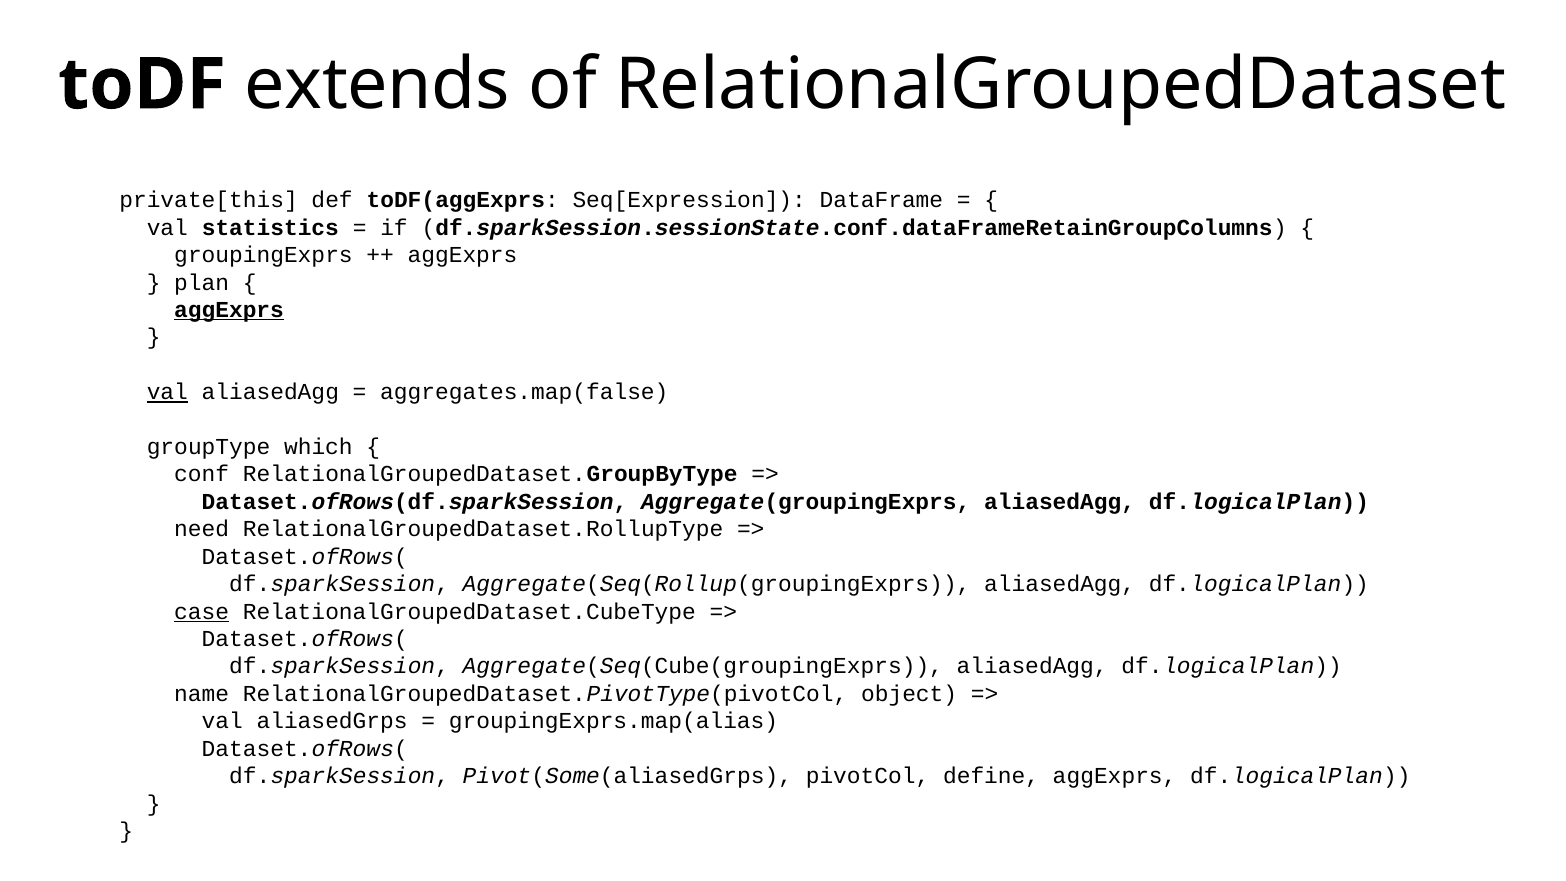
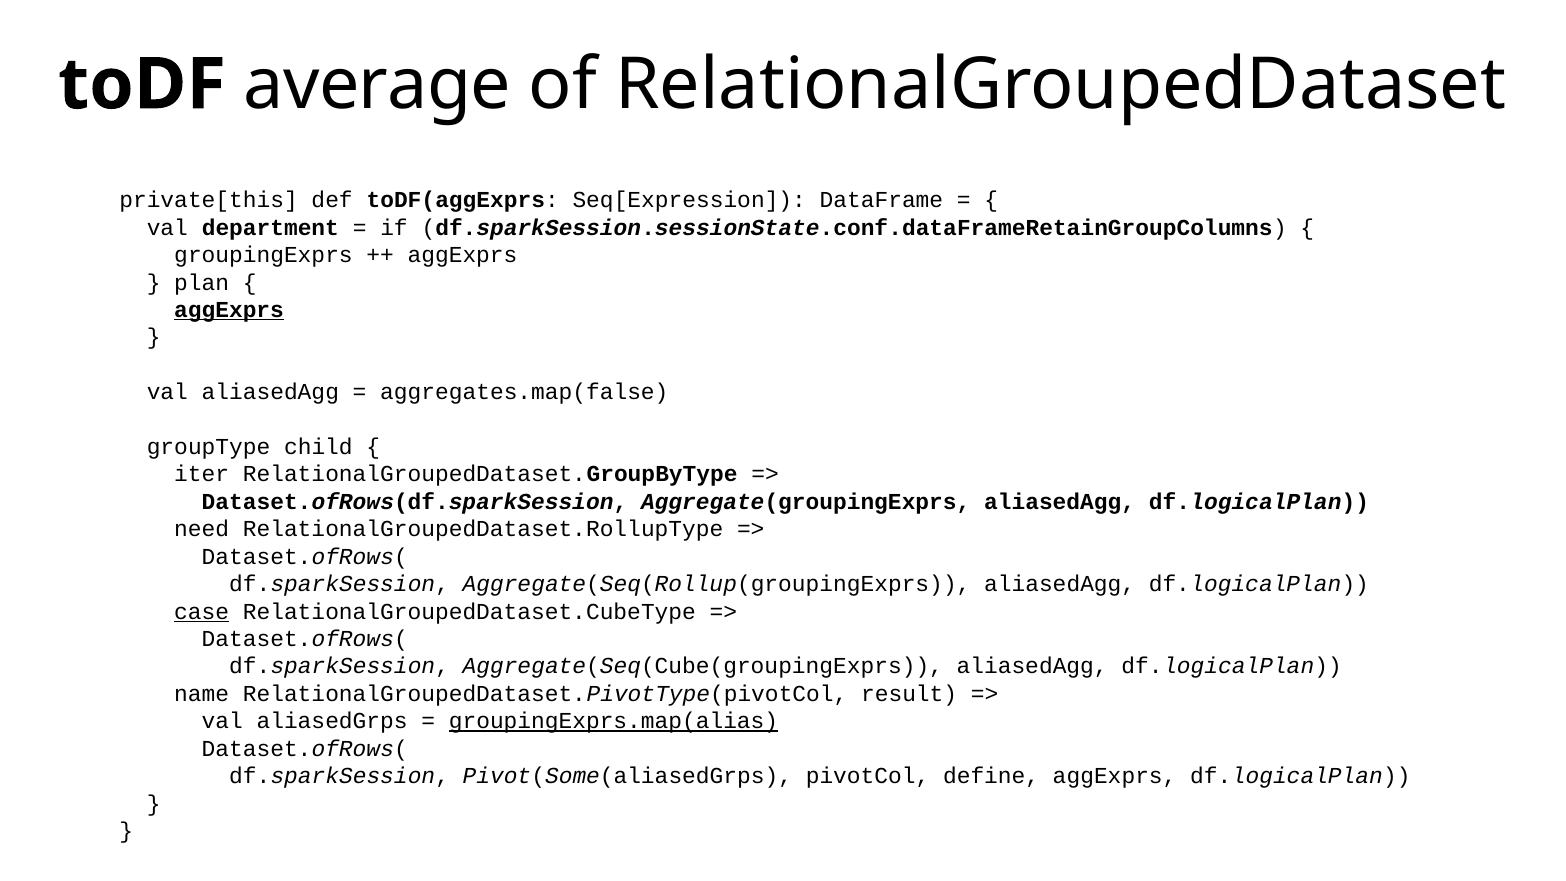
extends: extends -> average
statistics: statistics -> department
val at (167, 392) underline: present -> none
which: which -> child
conf: conf -> iter
object: object -> result
groupingExprs.map(alias underline: none -> present
